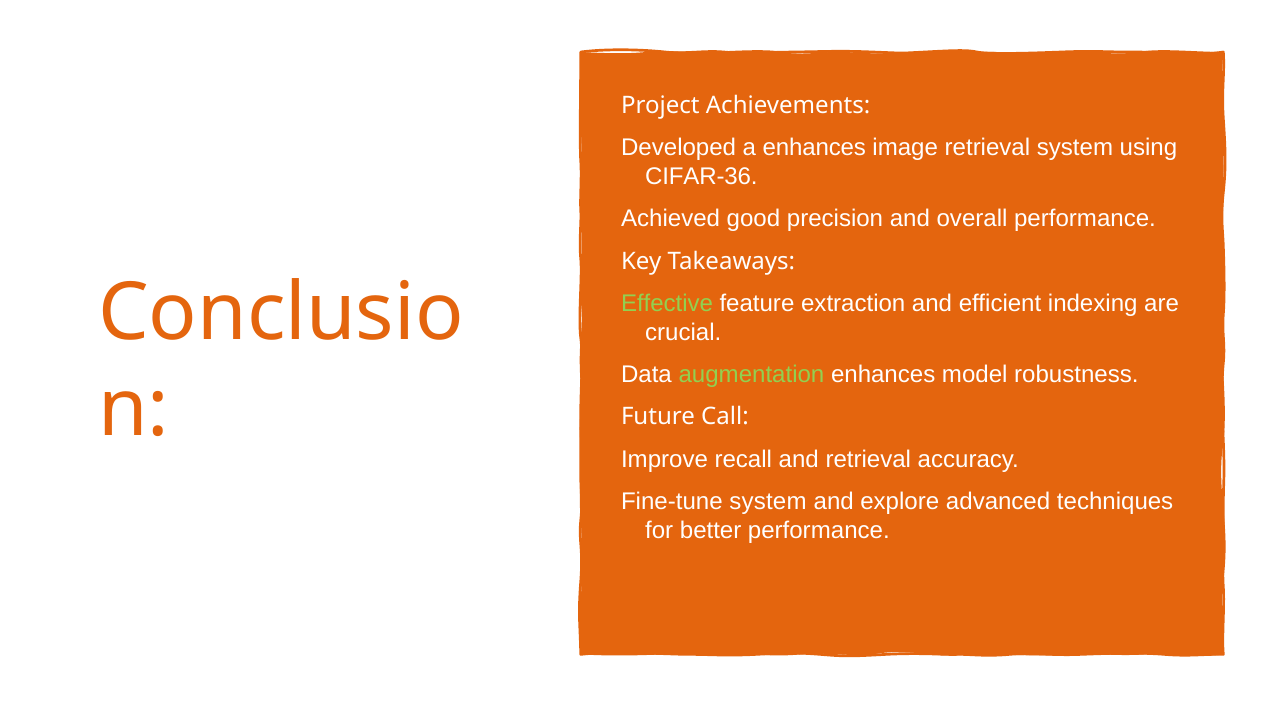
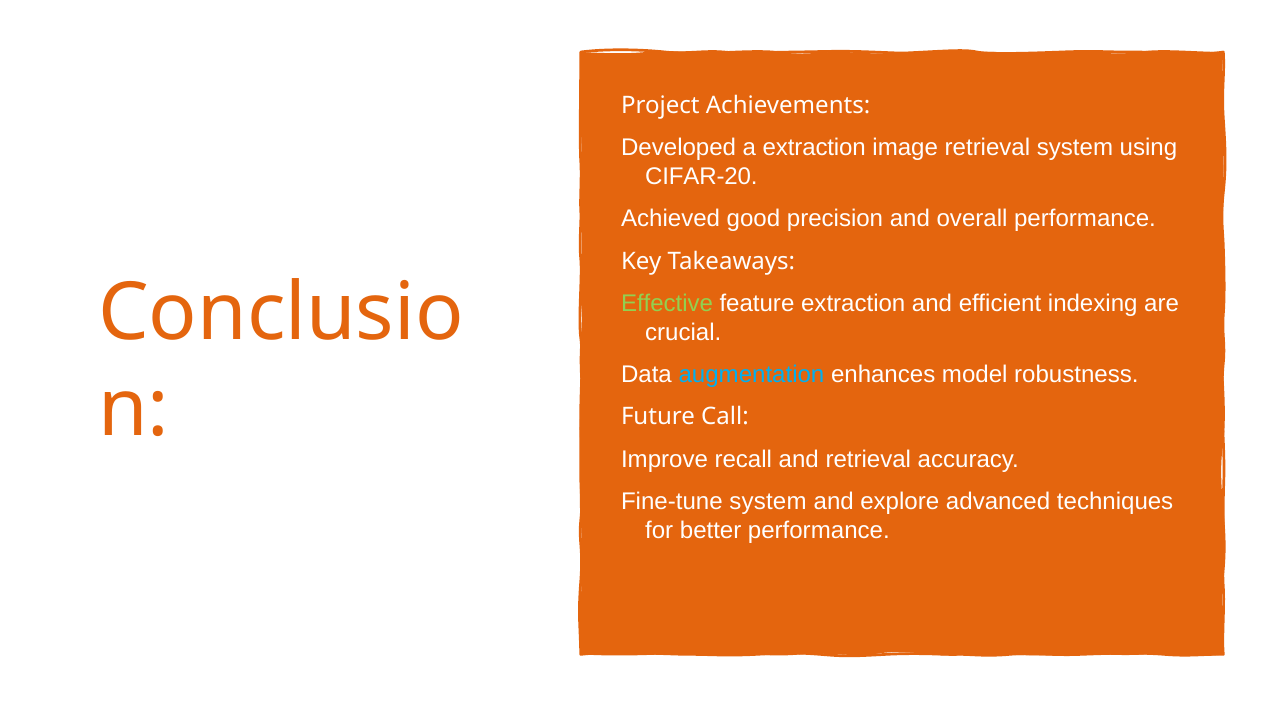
a enhances: enhances -> extraction
CIFAR-36: CIFAR-36 -> CIFAR-20
augmentation colour: light green -> light blue
